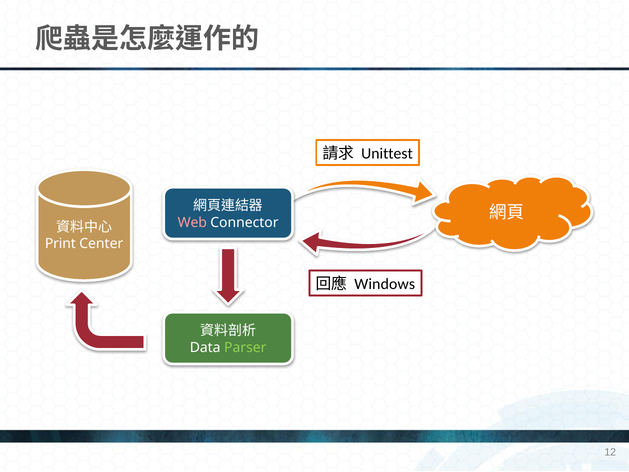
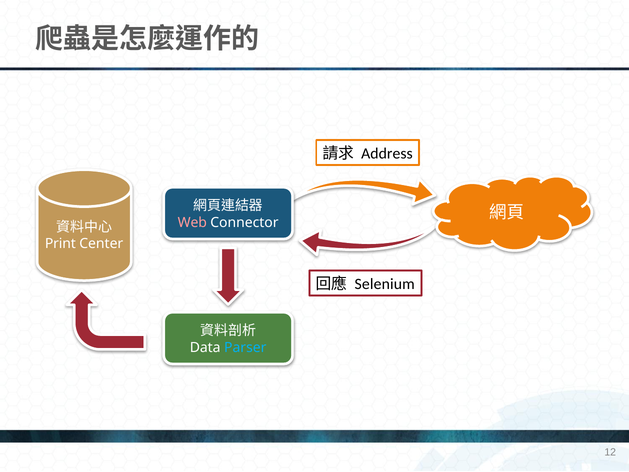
Unittest: Unittest -> Address
Windows: Windows -> Selenium
Parser colour: light green -> light blue
